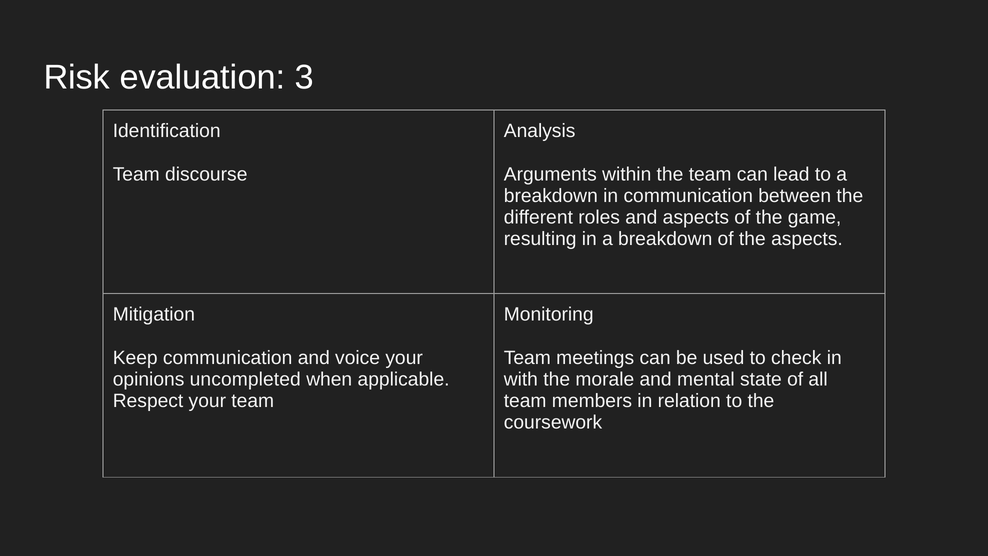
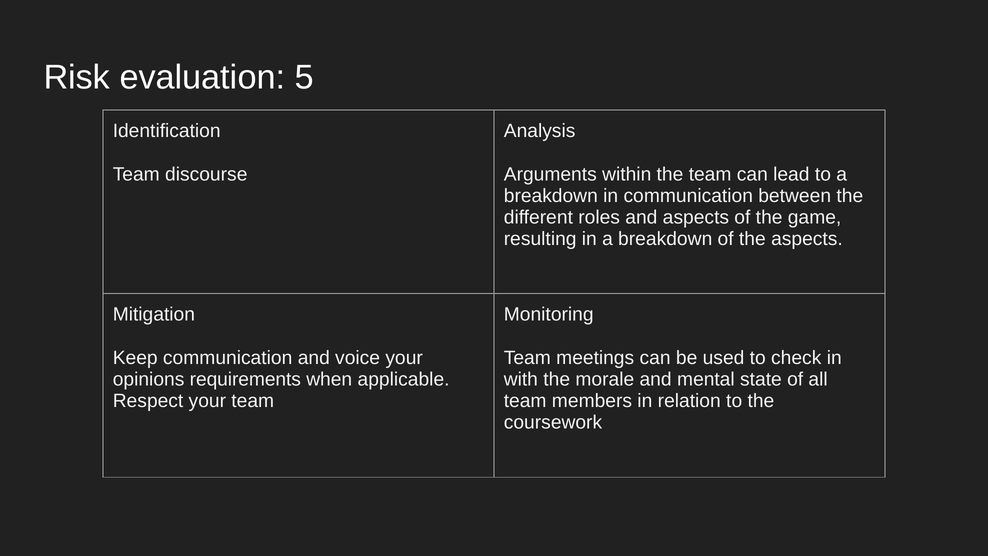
3: 3 -> 5
uncompleted: uncompleted -> requirements
